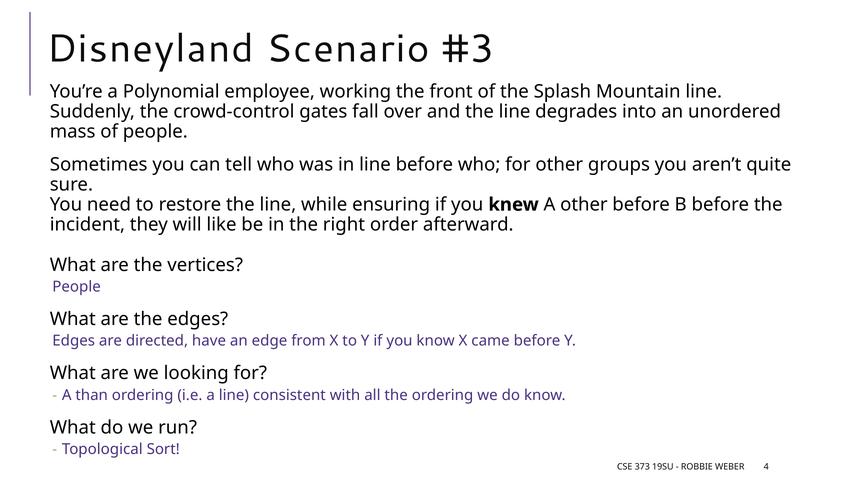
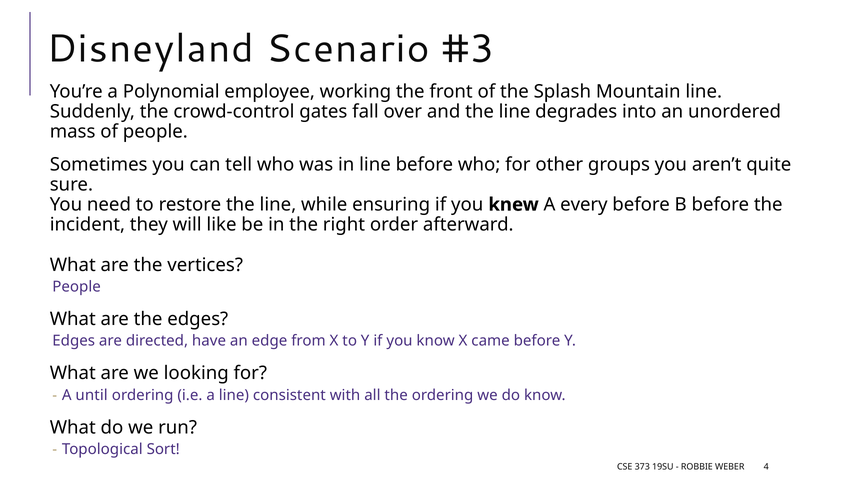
A other: other -> every
than: than -> until
